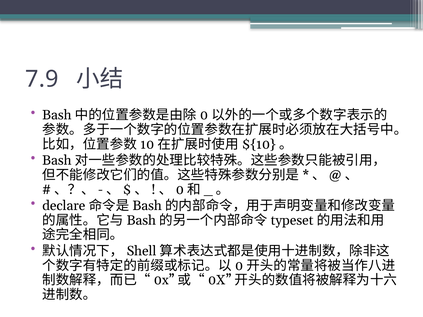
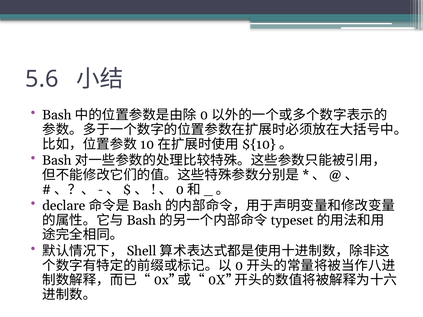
7.9: 7.9 -> 5.6
